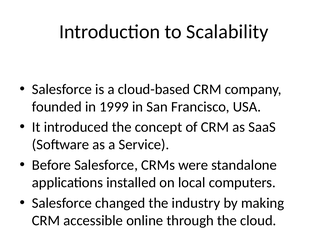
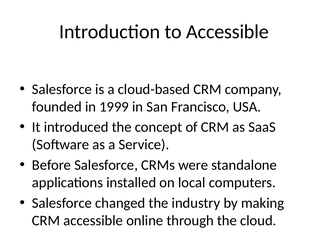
to Scalability: Scalability -> Accessible
